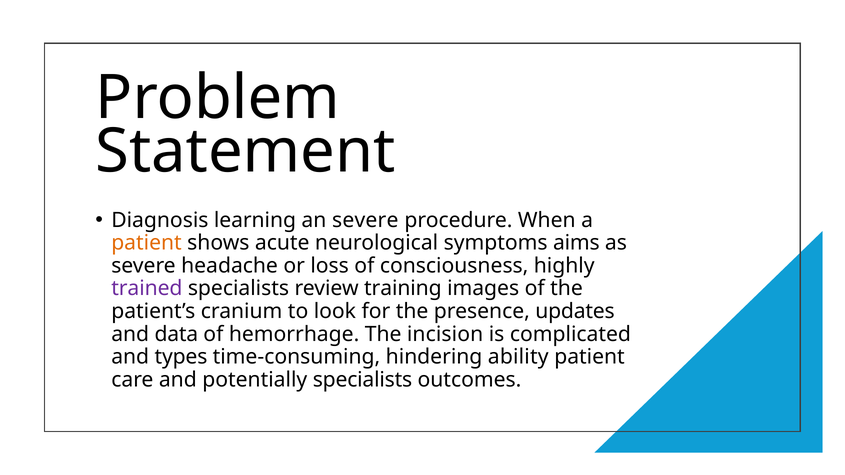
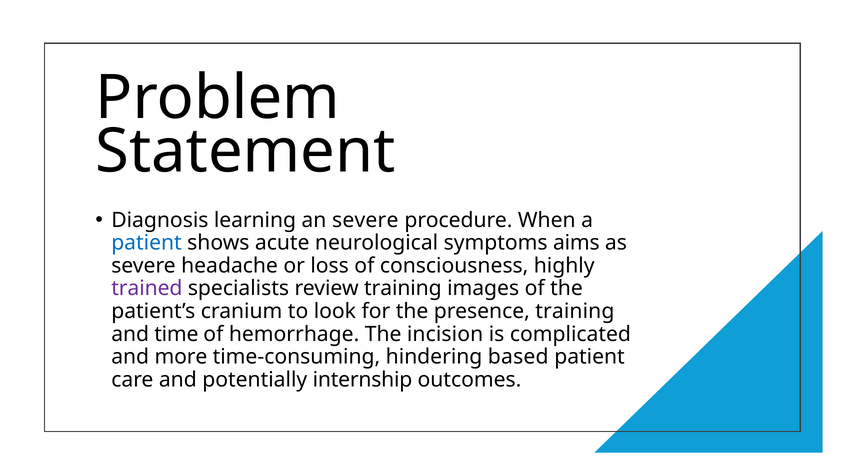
patient at (146, 243) colour: orange -> blue
presence updates: updates -> training
data: data -> time
types: types -> more
ability: ability -> based
potentially specialists: specialists -> internship
